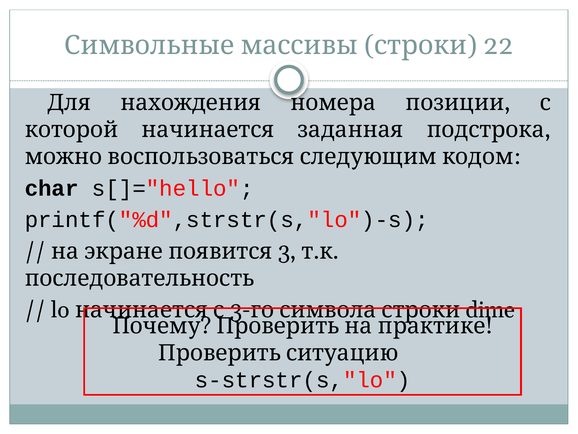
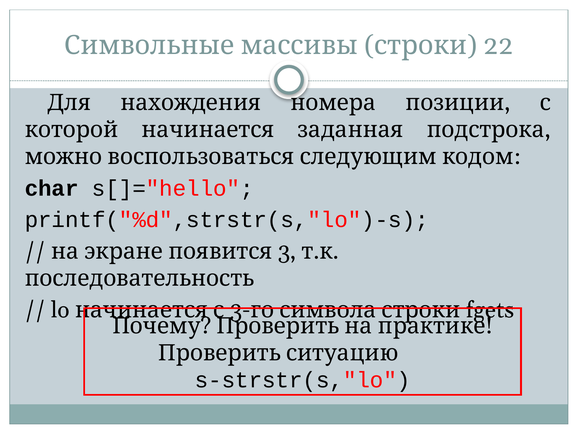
dime: dime -> fgets
